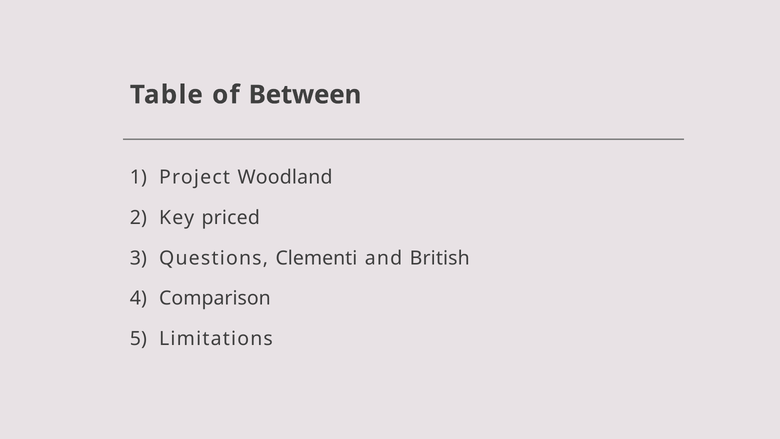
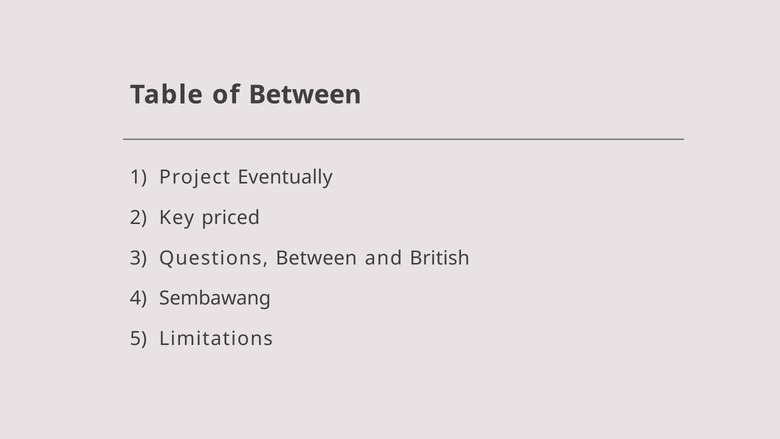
Woodland: Woodland -> Eventually
Questions Clementi: Clementi -> Between
Comparison: Comparison -> Sembawang
